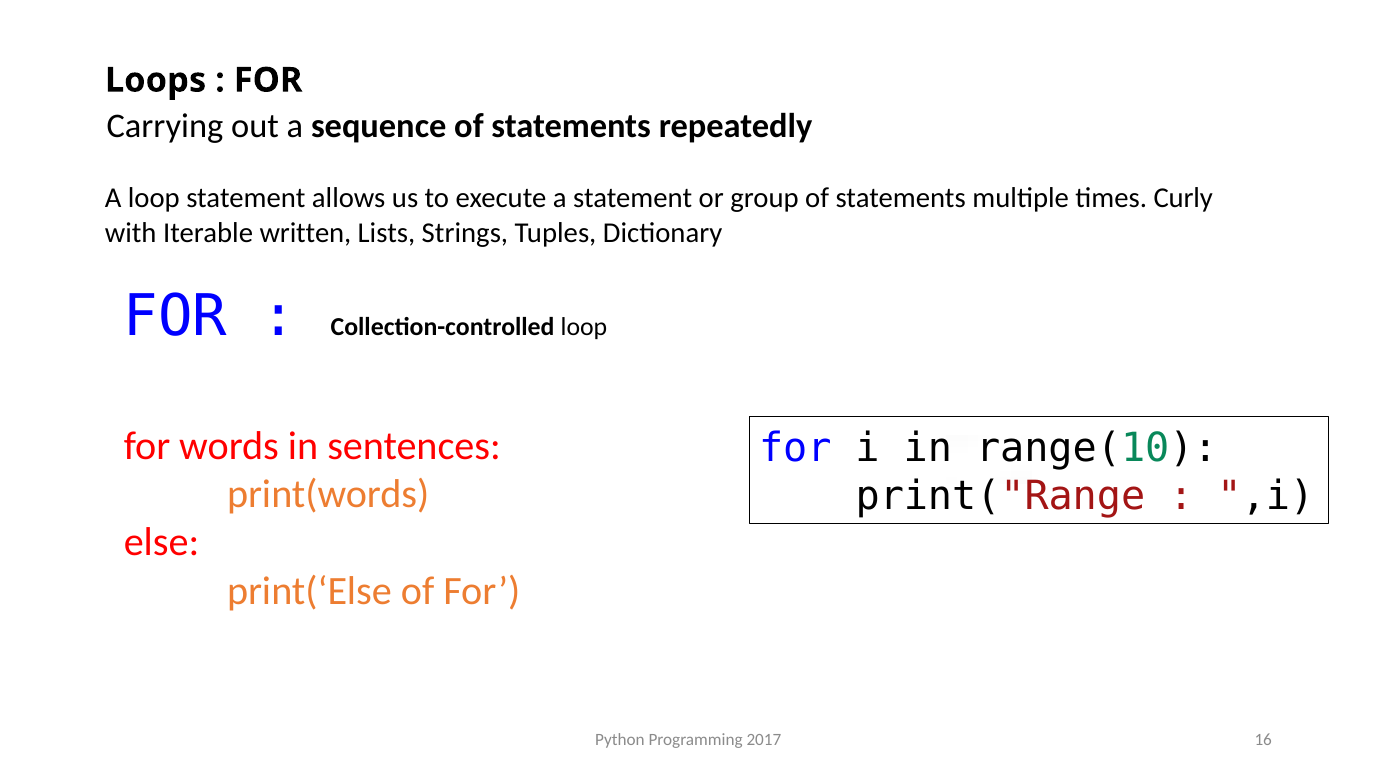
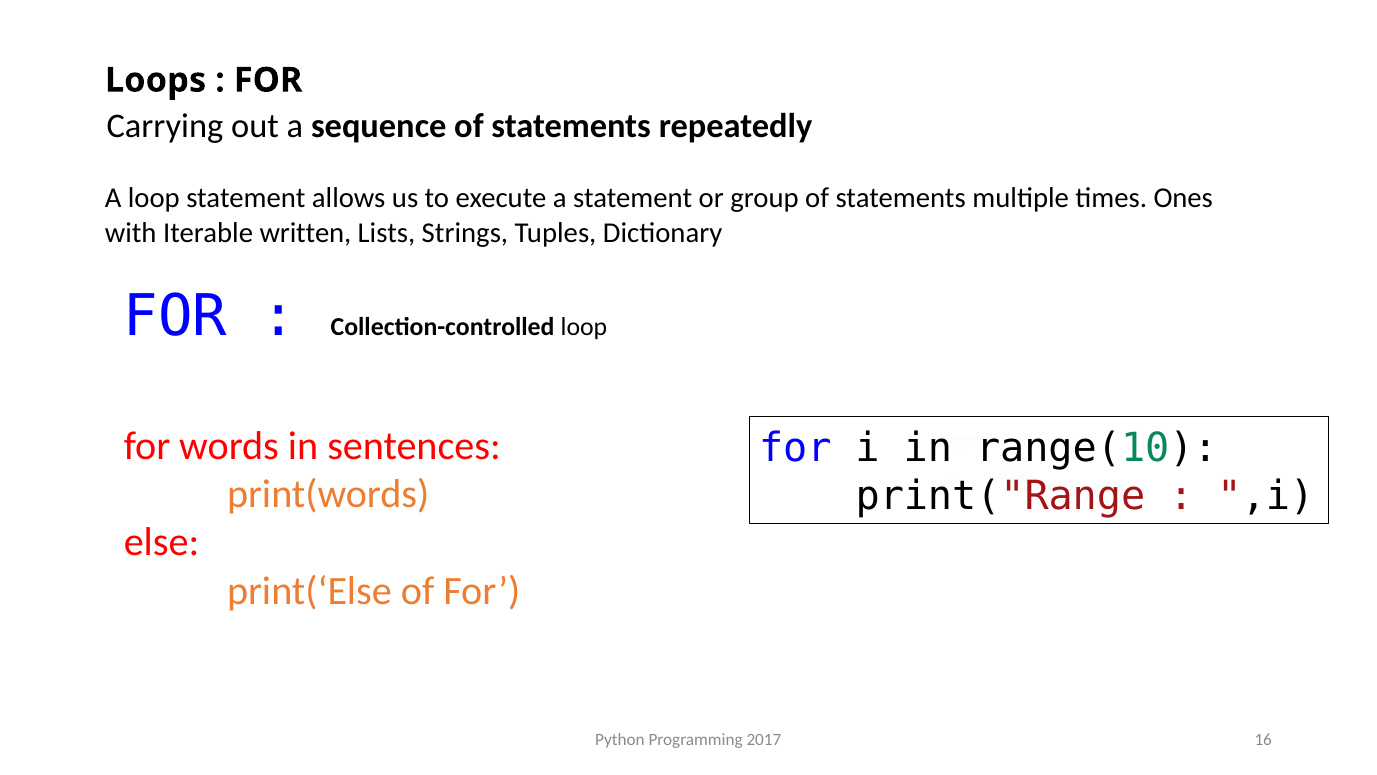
Curly: Curly -> Ones
